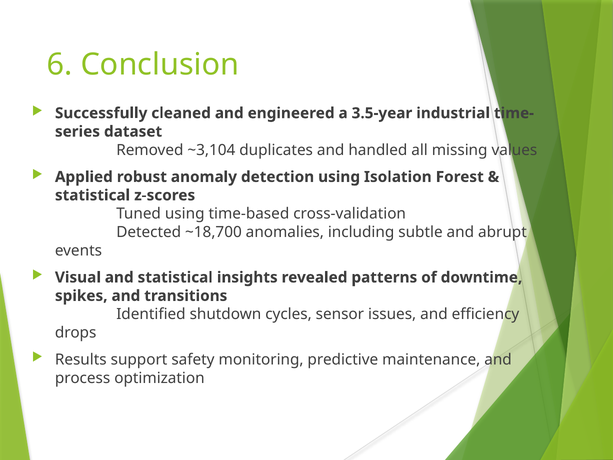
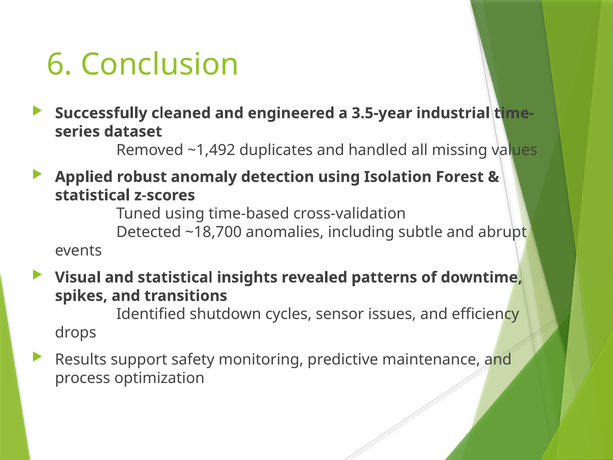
~3,104: ~3,104 -> ~1,492
